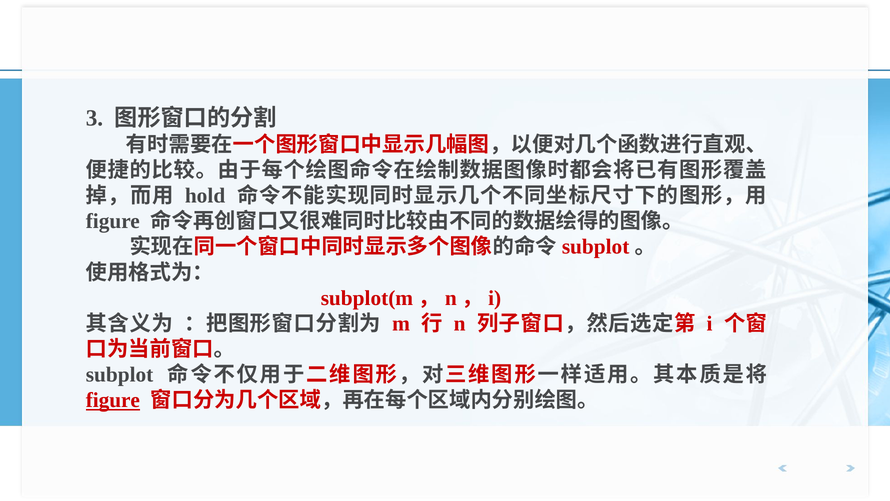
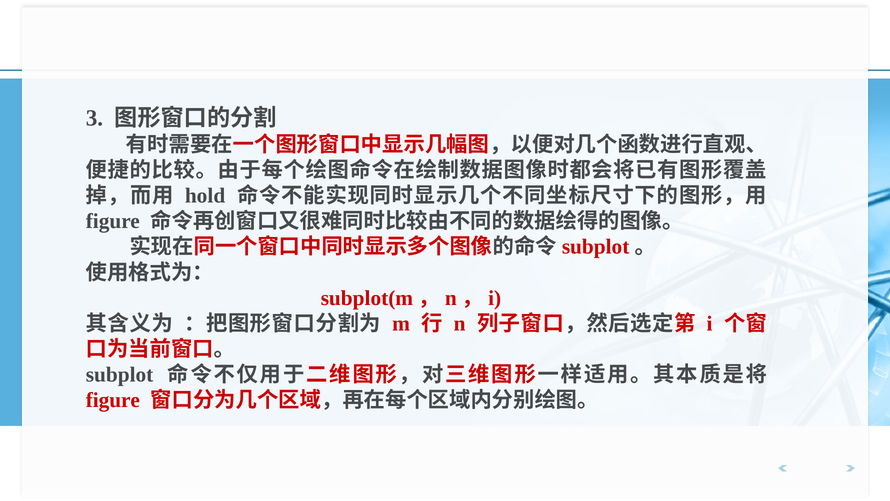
figure at (113, 400) underline: present -> none
